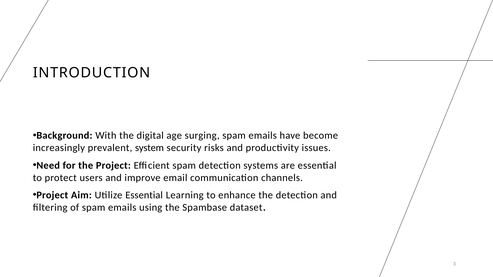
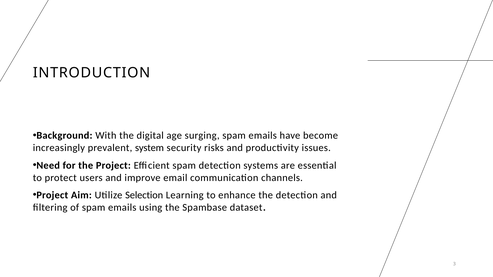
Utilize Essential: Essential -> Selection
